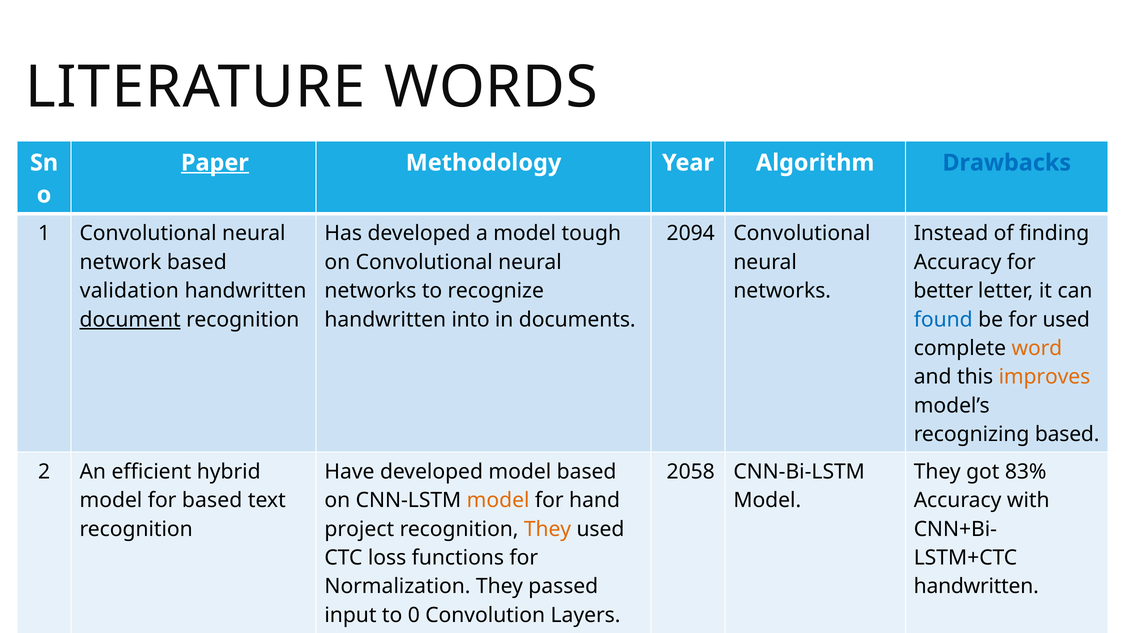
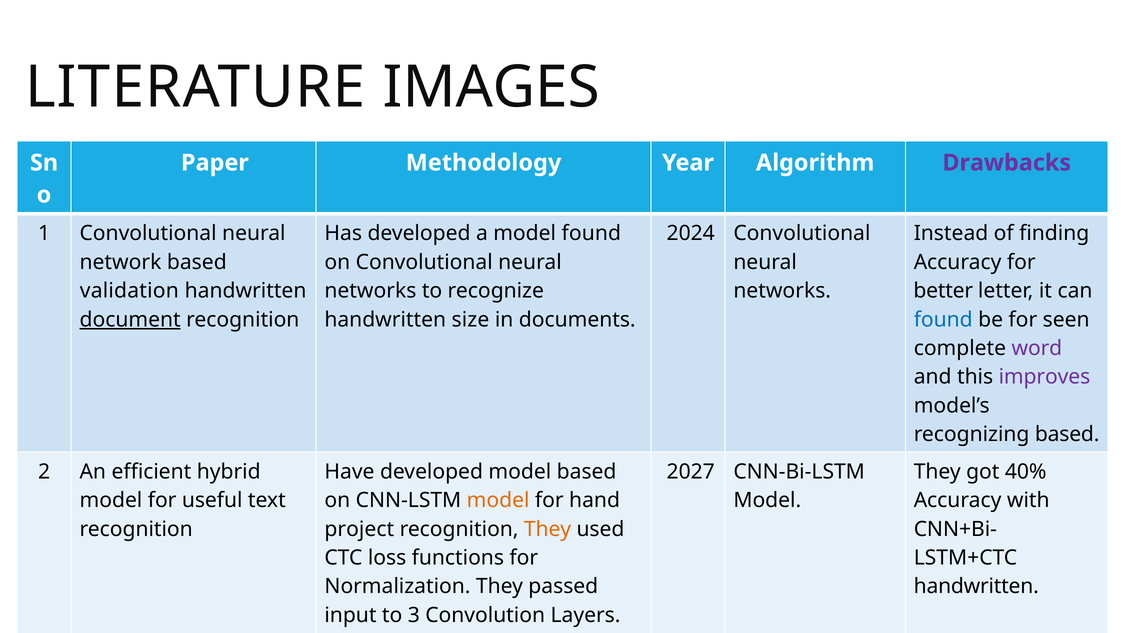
WORDS: WORDS -> IMAGES
Paper underline: present -> none
Drawbacks colour: blue -> purple
model tough: tough -> found
2094: 2094 -> 2024
into: into -> size
for used: used -> seen
word colour: orange -> purple
improves colour: orange -> purple
2058: 2058 -> 2027
83%: 83% -> 40%
for based: based -> useful
0: 0 -> 3
